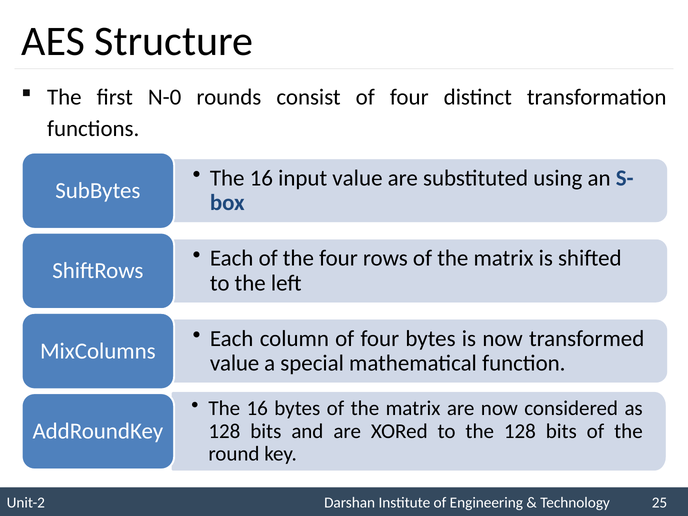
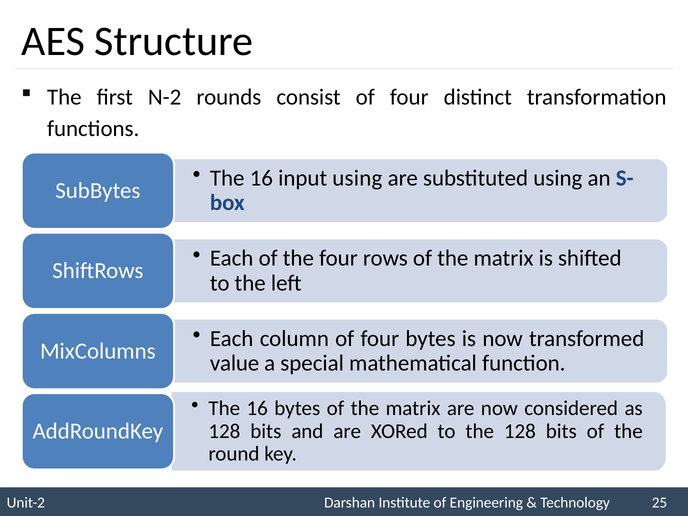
N-0: N-0 -> N-2
input value: value -> using
